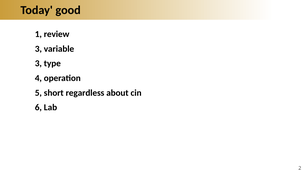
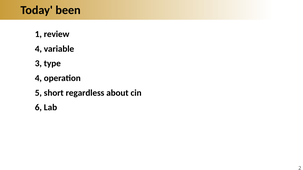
good: good -> been
3 at (38, 49): 3 -> 4
